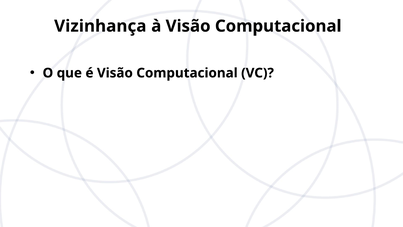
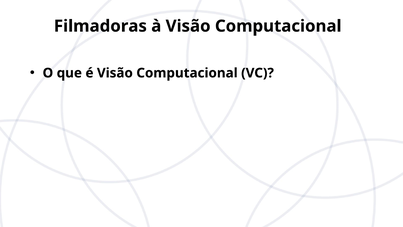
Vizinhança: Vizinhança -> Filmadoras
